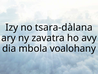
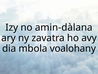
tsara-dàlana: tsara-dàlana -> amin-dàlana
